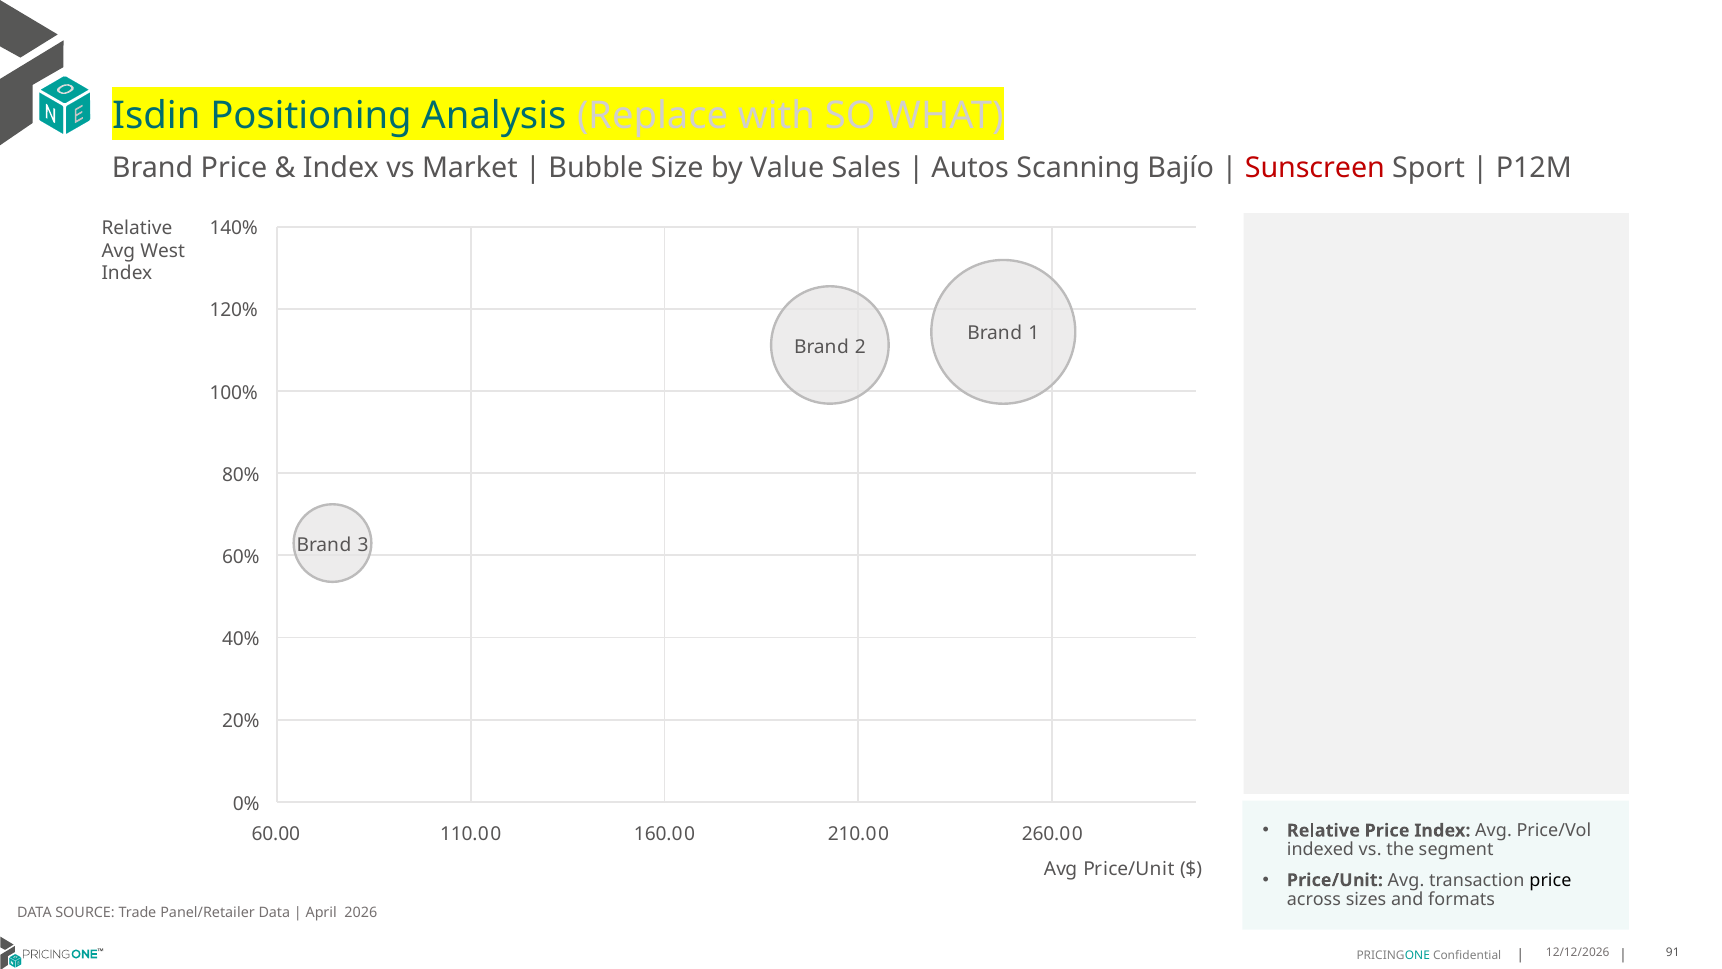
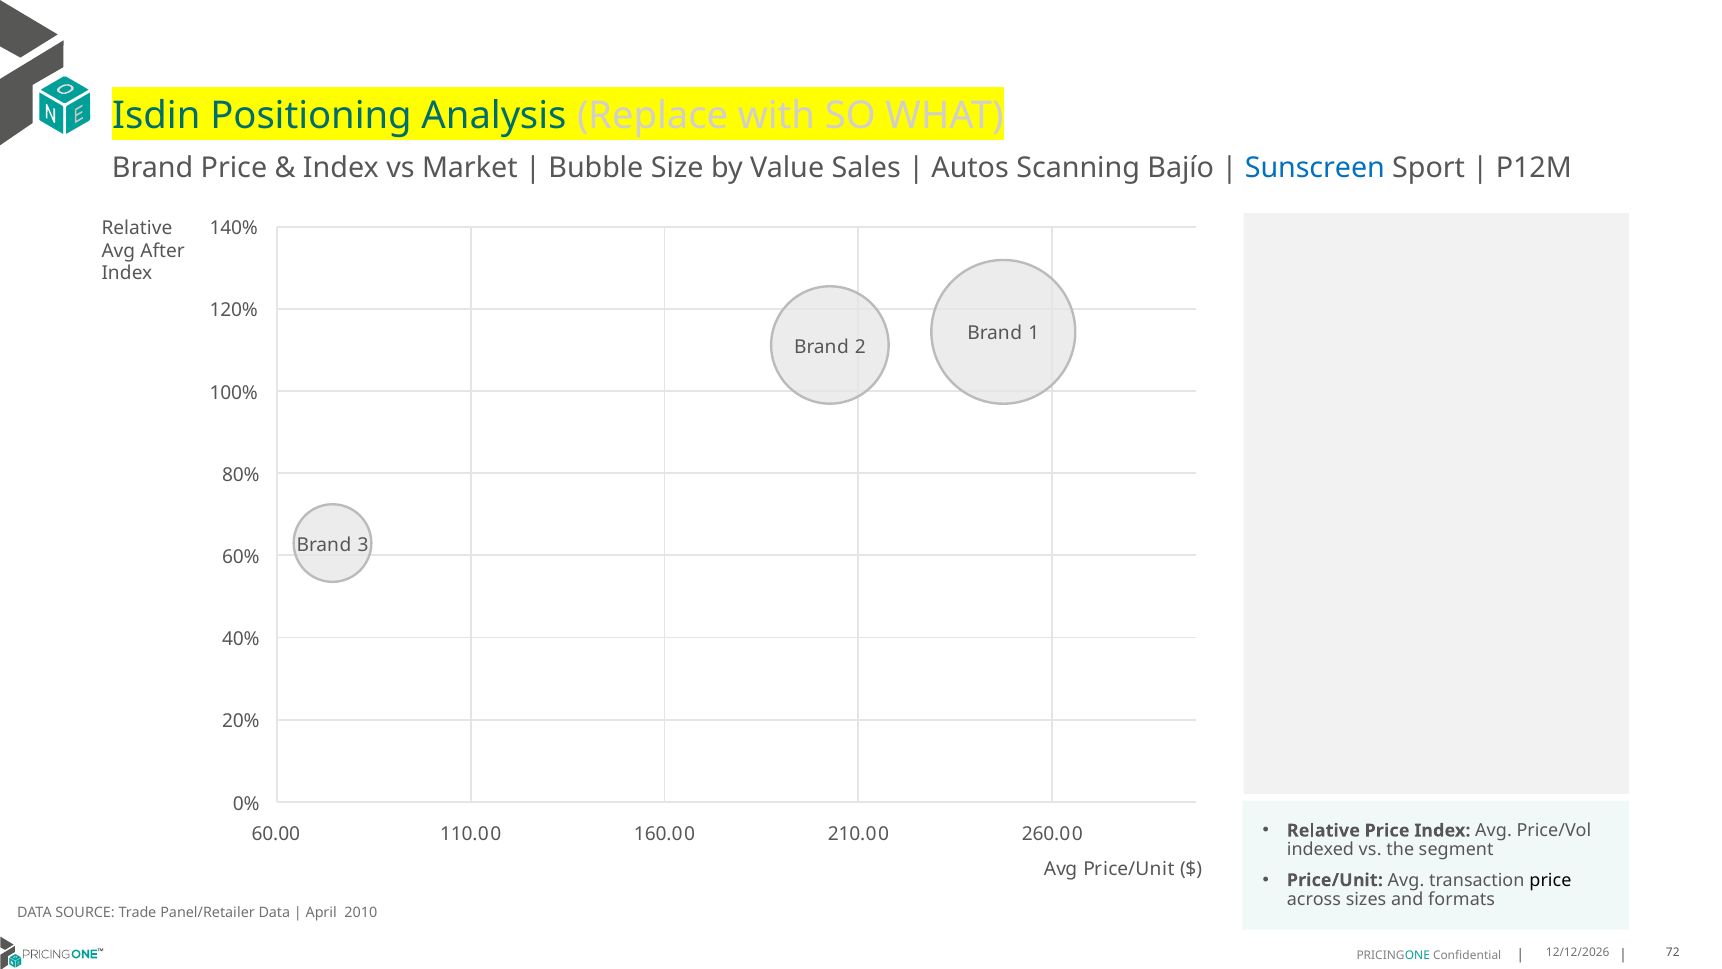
Sunscreen colour: red -> blue
West: West -> After
2026: 2026 -> 2010
91: 91 -> 72
